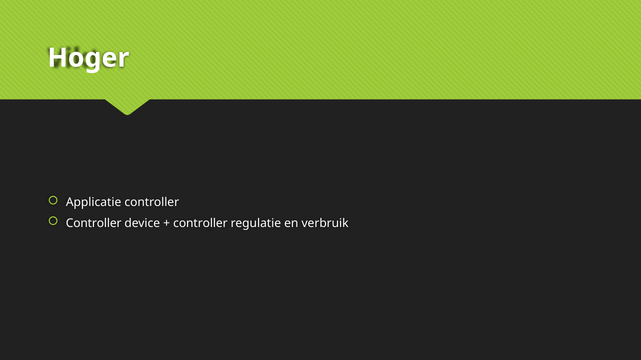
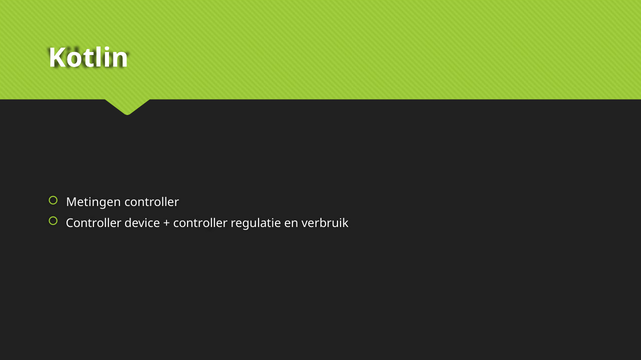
Hoger: Hoger -> Kotlin
Applicatie: Applicatie -> Metingen
